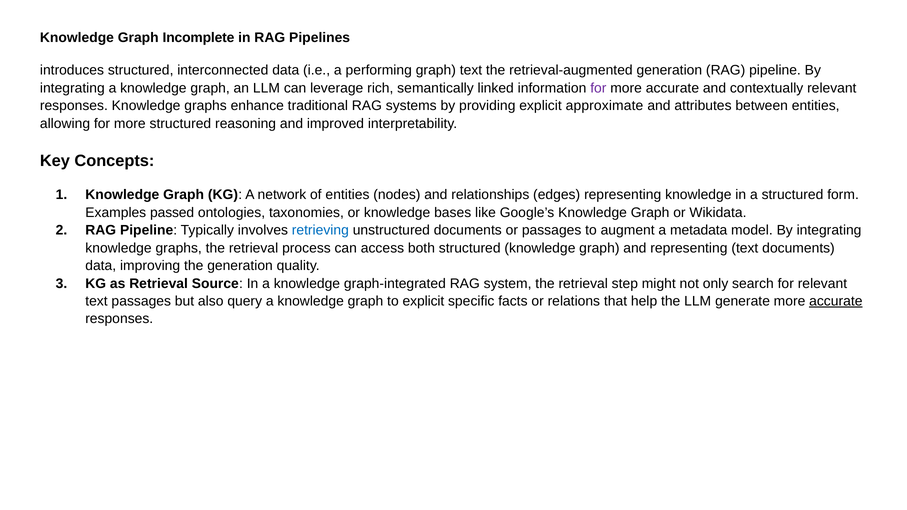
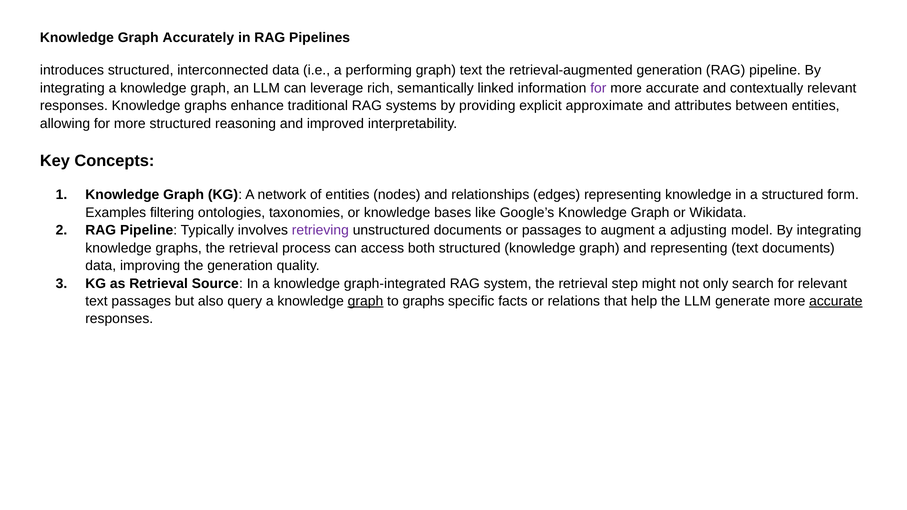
Incomplete: Incomplete -> Accurately
passed: passed -> filtering
retrieving colour: blue -> purple
metadata: metadata -> adjusting
graph at (365, 301) underline: none -> present
to explicit: explicit -> graphs
